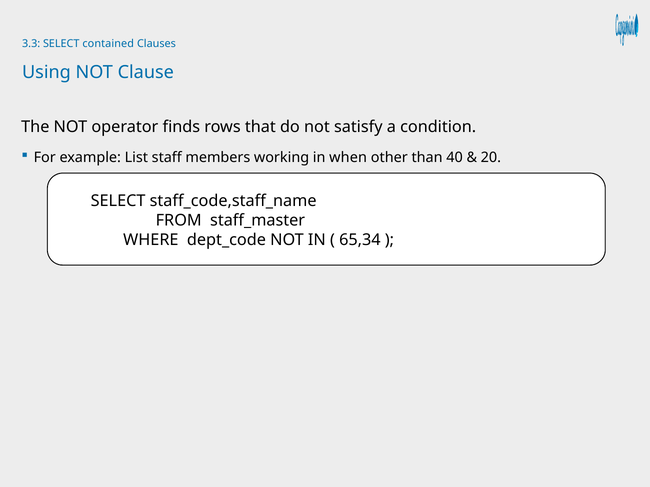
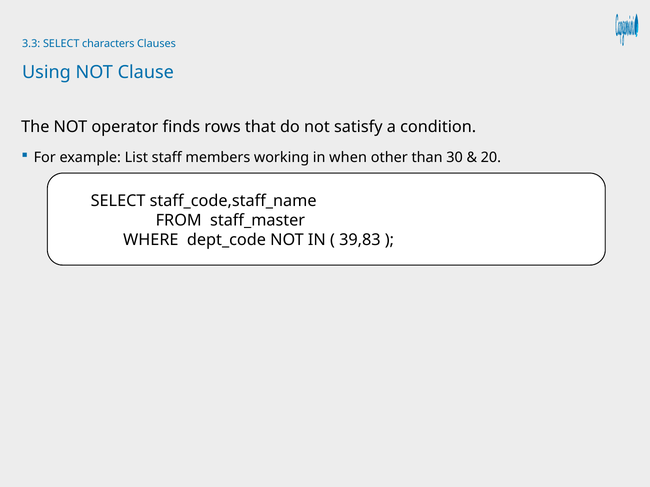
contained: contained -> characters
40: 40 -> 30
65,34: 65,34 -> 39,83
